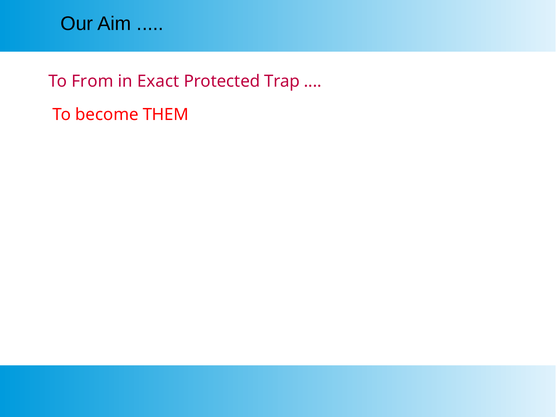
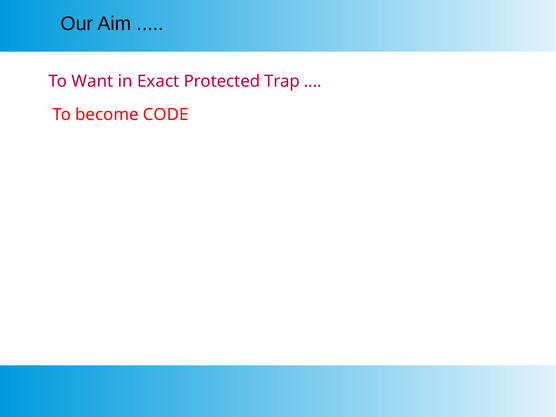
From: From -> Want
THEM: THEM -> CODE
